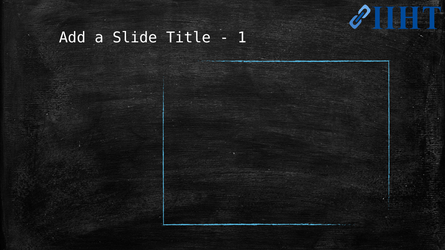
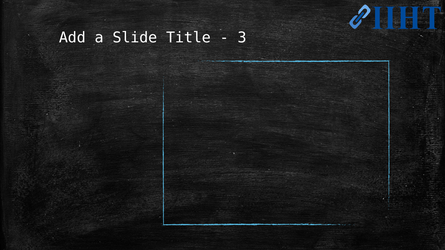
1: 1 -> 3
